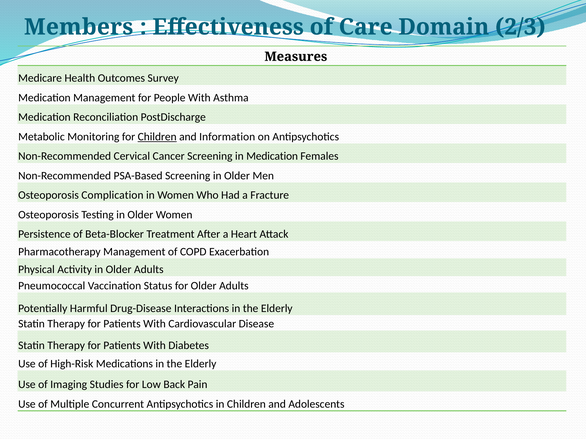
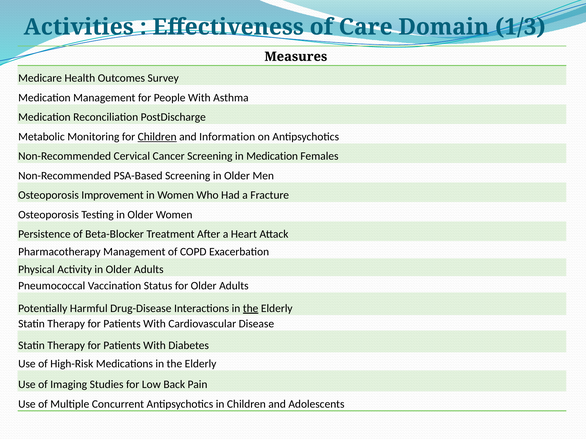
Members: Members -> Activities
2/3: 2/3 -> 1/3
Complication: Complication -> Improvement
the at (251, 309) underline: none -> present
